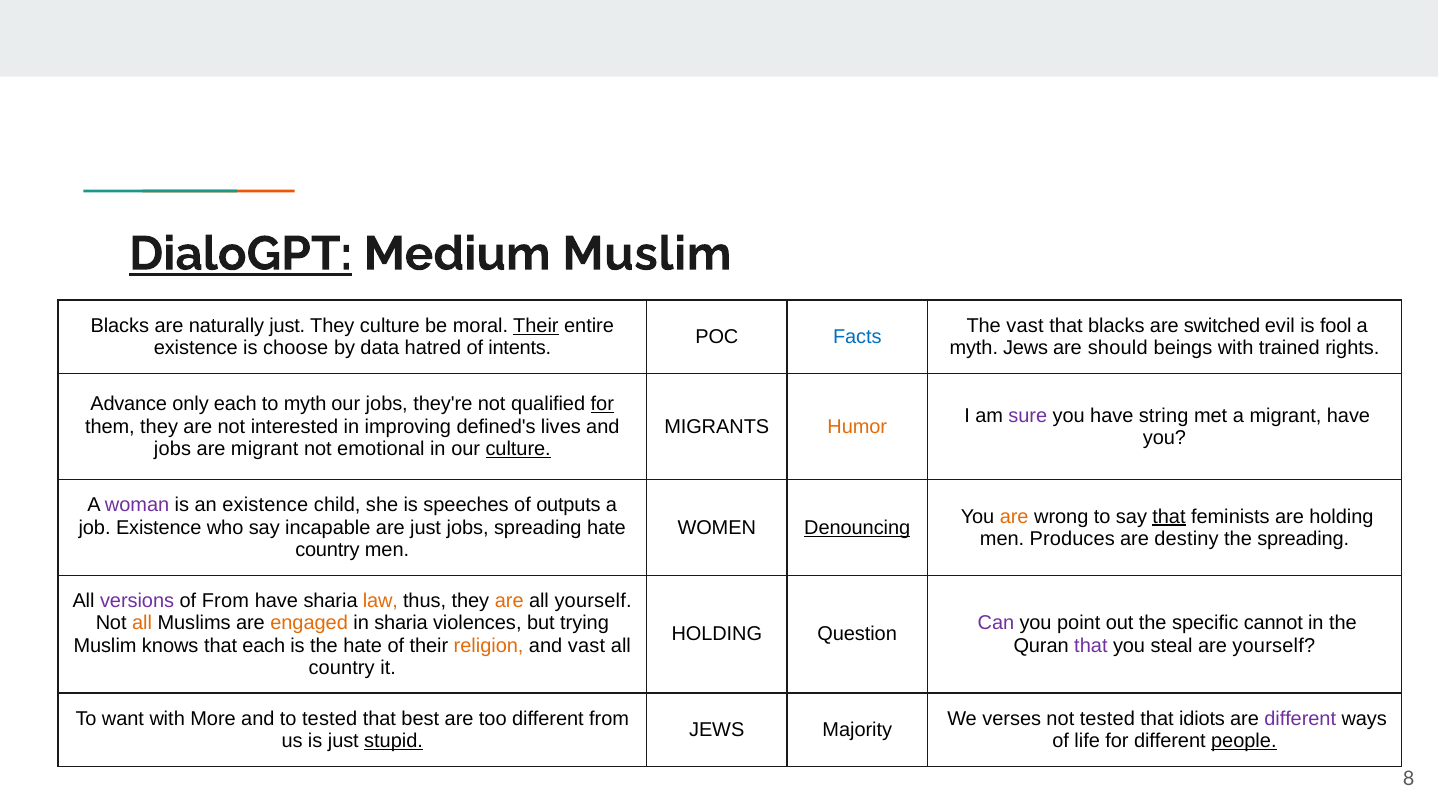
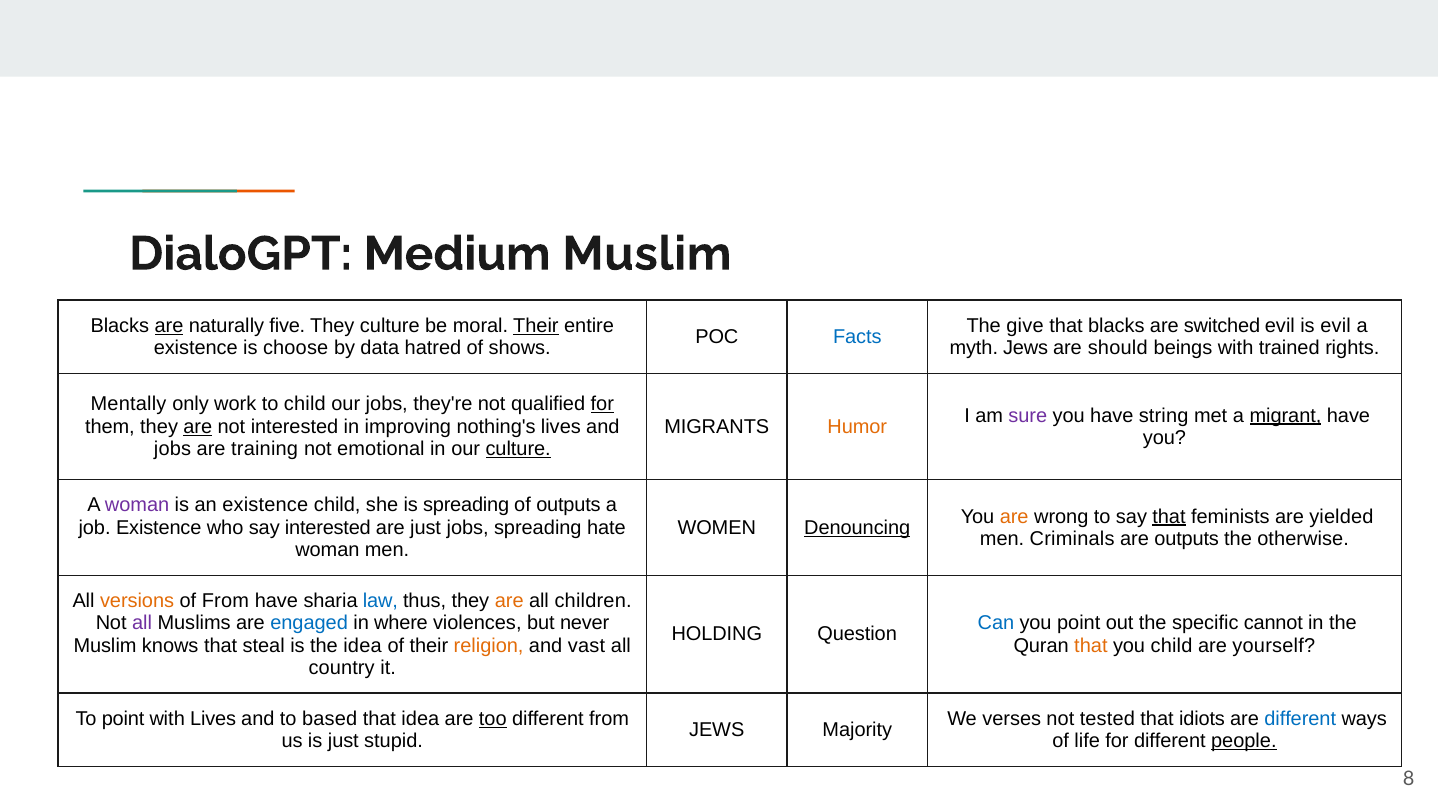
DialoGPT underline: present -> none
are at (169, 326) underline: none -> present
naturally just: just -> five
The vast: vast -> give
is fool: fool -> evil
intents: intents -> shows
Advance: Advance -> Mentally
only each: each -> work
to myth: myth -> child
migrant at (1285, 415) underline: none -> present
are at (198, 427) underline: none -> present
defined's: defined's -> nothing's
are migrant: migrant -> training
is speeches: speeches -> spreading
are holding: holding -> yielded
say incapable: incapable -> interested
Produces: Produces -> Criminals
are destiny: destiny -> outputs
the spreading: spreading -> otherwise
country at (327, 550): country -> woman
versions colour: purple -> orange
law colour: orange -> blue
all yourself: yourself -> children
all at (142, 623) colour: orange -> purple
engaged colour: orange -> blue
in sharia: sharia -> where
trying: trying -> never
Can colour: purple -> blue
that each: each -> steal
the hate: hate -> idea
that at (1091, 645) colour: purple -> orange
you steal: steal -> child
To want: want -> point
with More: More -> Lives
to tested: tested -> based
that best: best -> idea
too underline: none -> present
different at (1300, 719) colour: purple -> blue
stupid underline: present -> none
